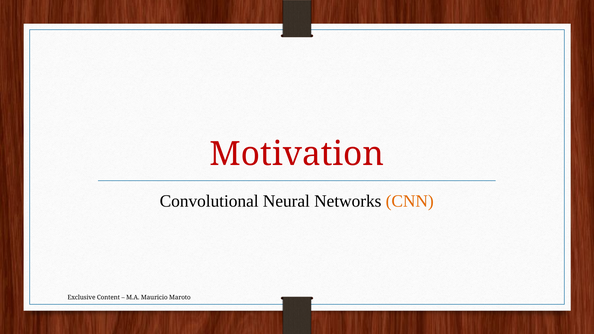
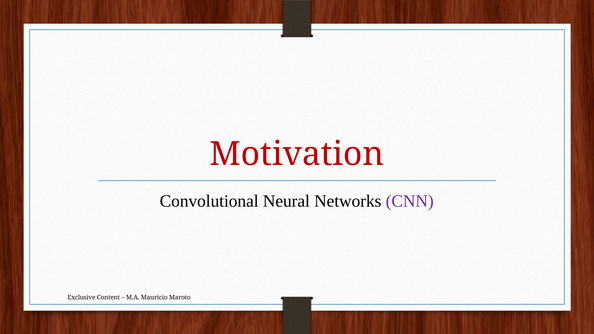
CNN colour: orange -> purple
